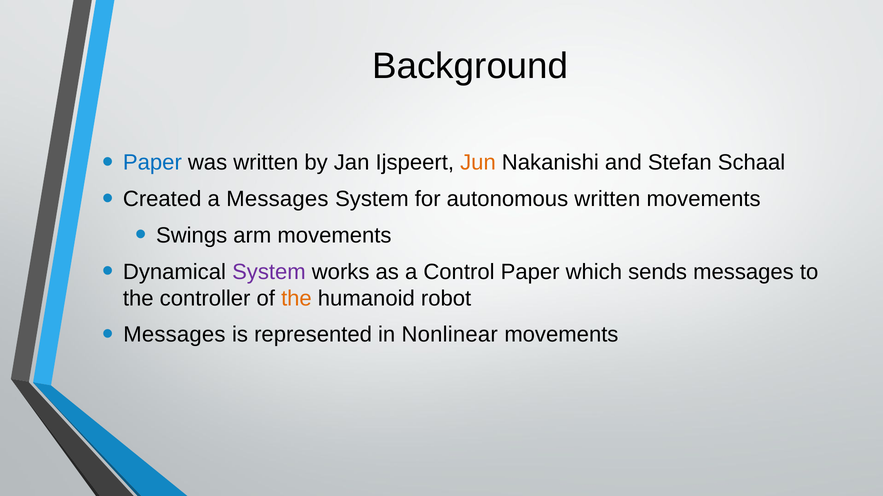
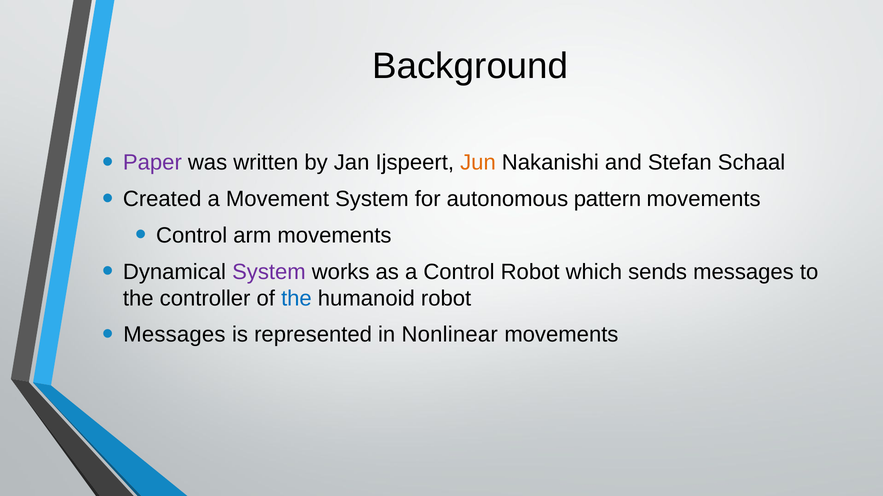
Paper at (152, 163) colour: blue -> purple
a Messages: Messages -> Movement
autonomous written: written -> pattern
Swings at (192, 236): Swings -> Control
Control Paper: Paper -> Robot
the at (296, 299) colour: orange -> blue
